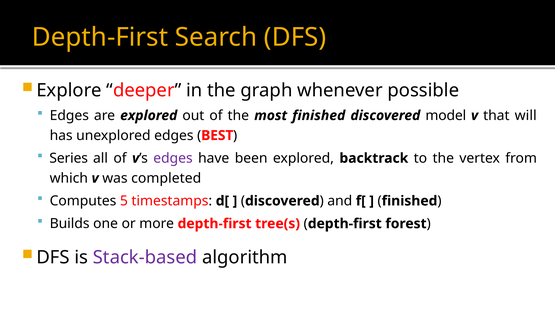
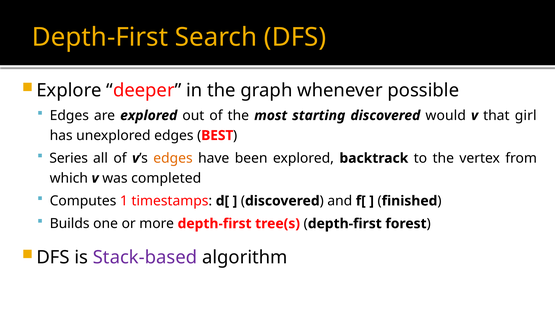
most finished: finished -> starting
model: model -> would
will: will -> girl
edges at (173, 158) colour: purple -> orange
5: 5 -> 1
